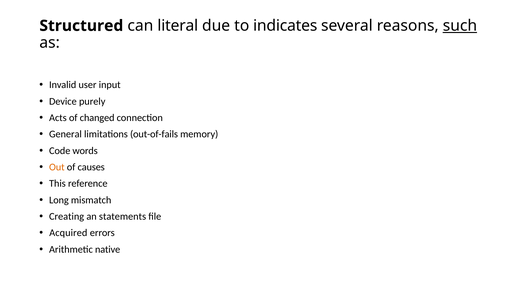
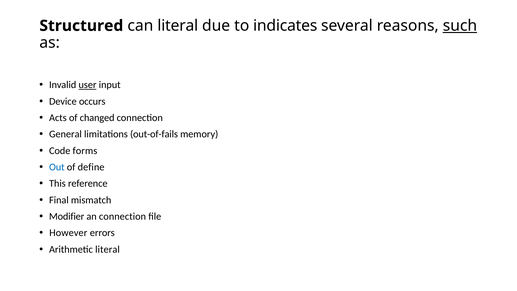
user underline: none -> present
purely: purely -> occurs
words: words -> forms
Out colour: orange -> blue
causes: causes -> define
Long: Long -> Final
Creating: Creating -> Modifier
an statements: statements -> connection
Acquired: Acquired -> However
Arithmetic native: native -> literal
